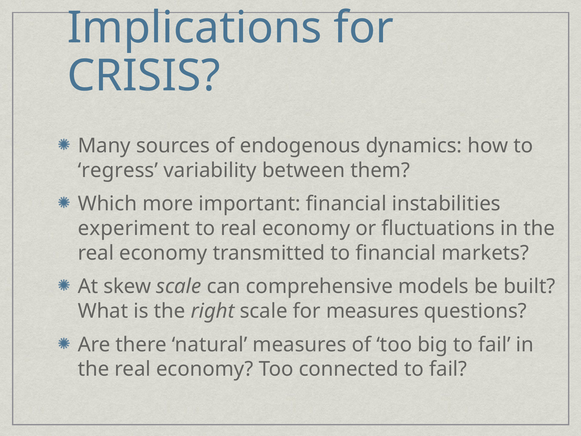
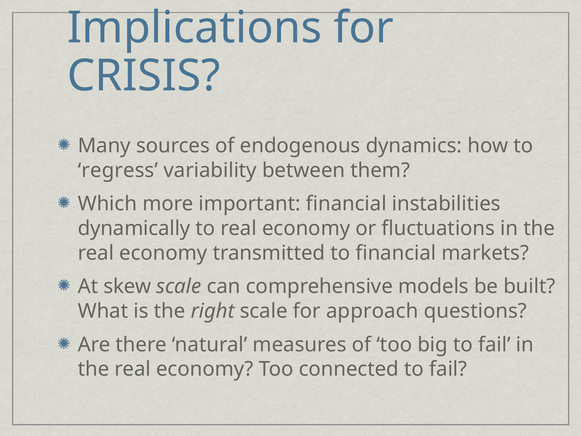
experiment: experiment -> dynamically
for measures: measures -> approach
